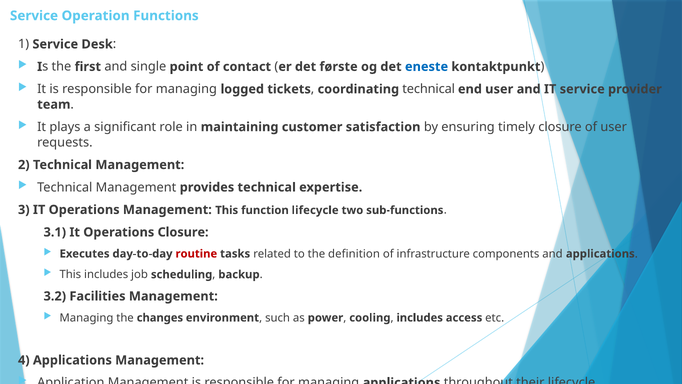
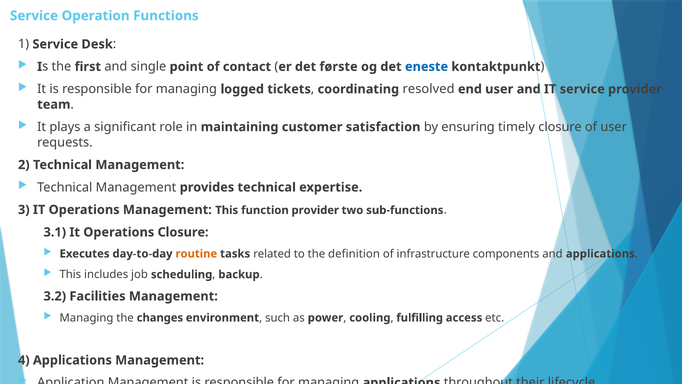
coordinating technical: technical -> resolved
function lifecycle: lifecycle -> provider
routine colour: red -> orange
cooling includes: includes -> fulfilling
